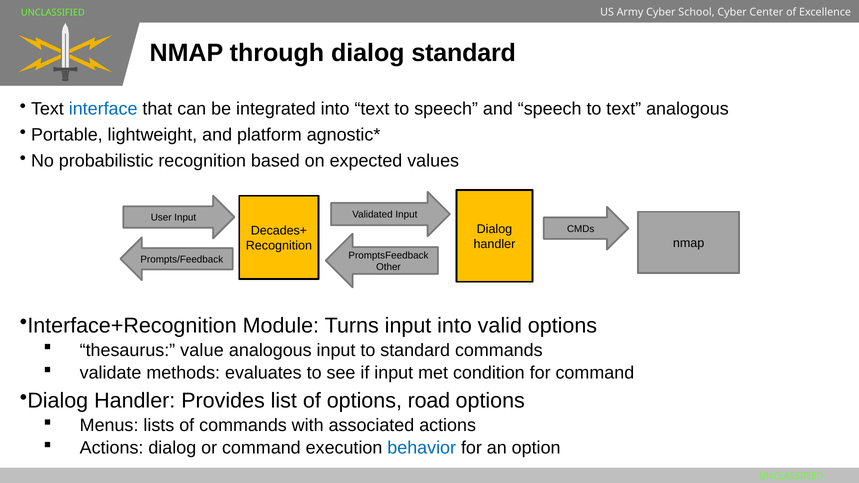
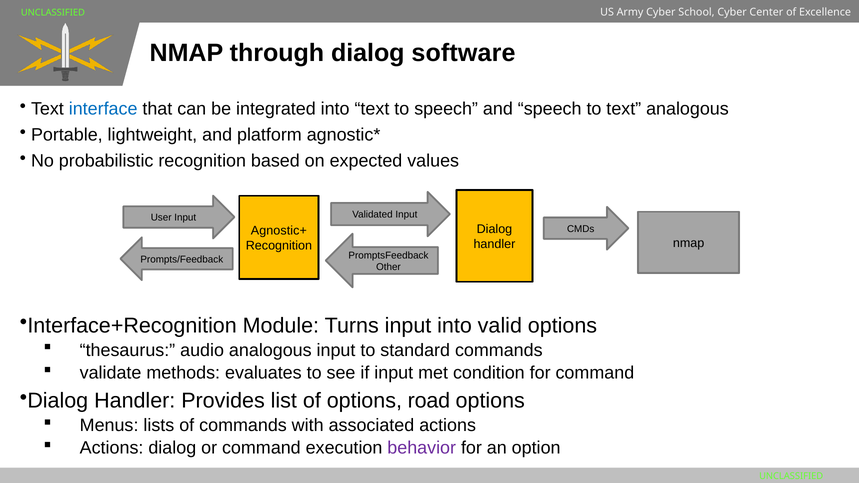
dialog standard: standard -> software
Decades+: Decades+ -> Agnostic+
value: value -> audio
behavior colour: blue -> purple
